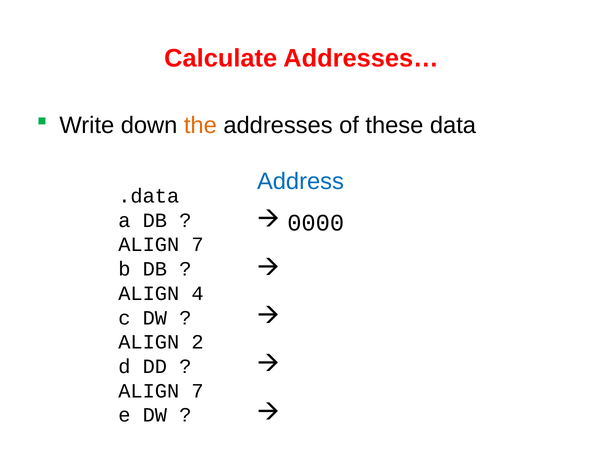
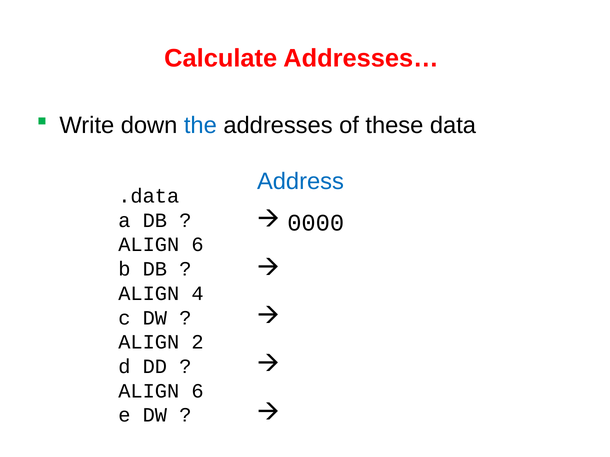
the colour: orange -> blue
7 at (198, 245): 7 -> 6
7 at (198, 391): 7 -> 6
